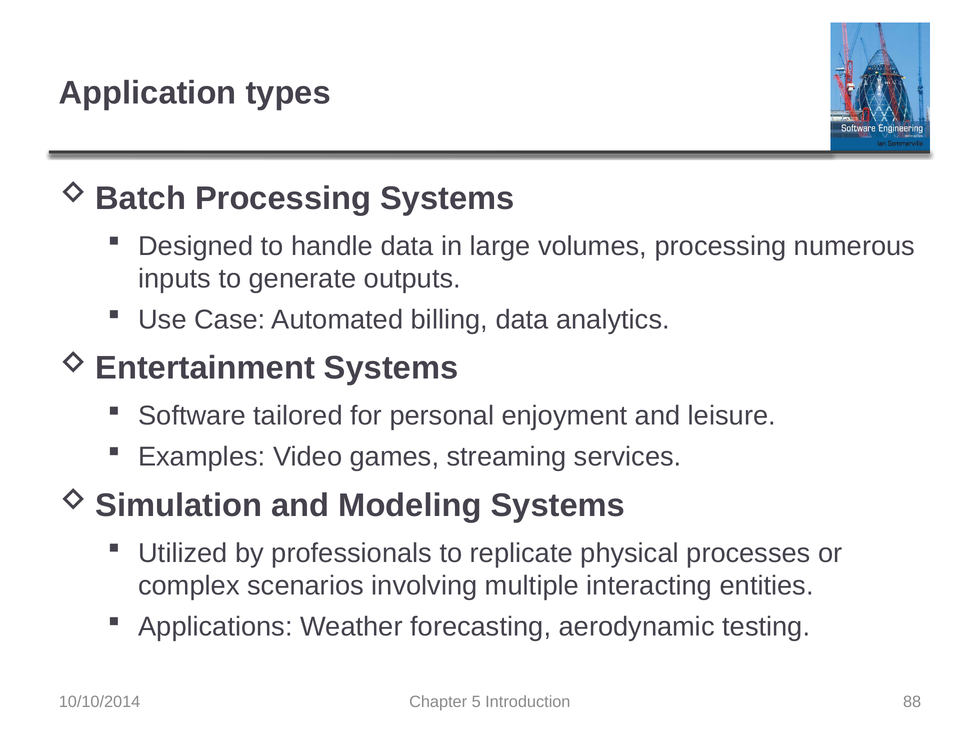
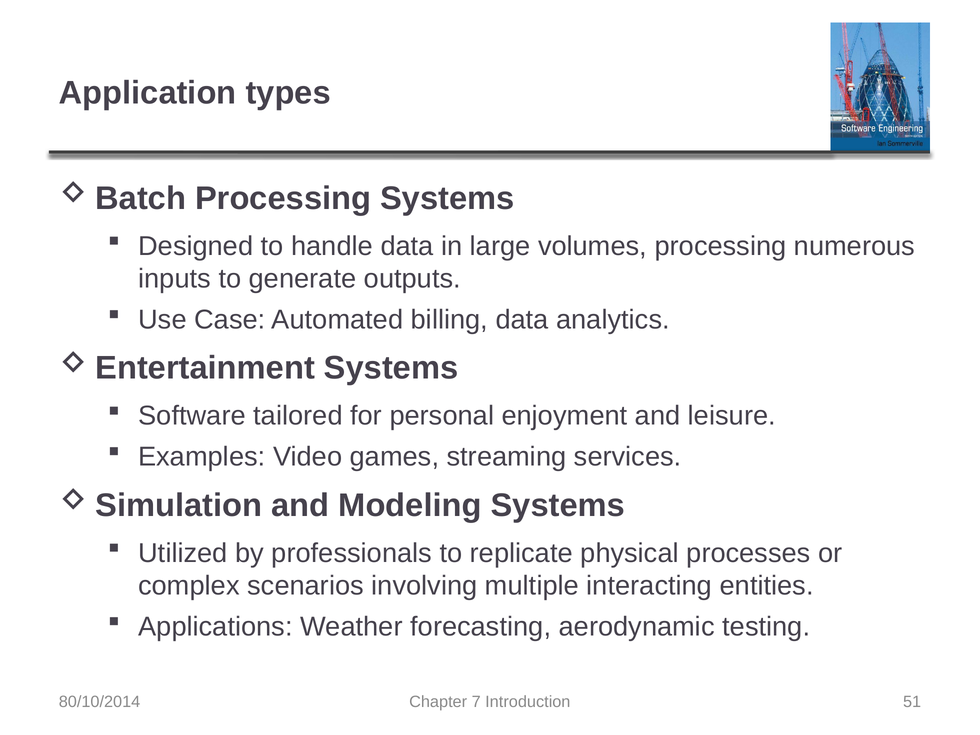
10/10/2014: 10/10/2014 -> 80/10/2014
5: 5 -> 7
88: 88 -> 51
